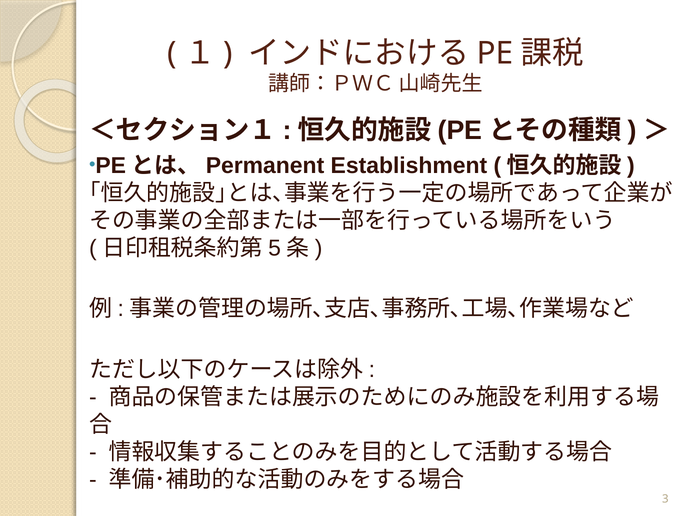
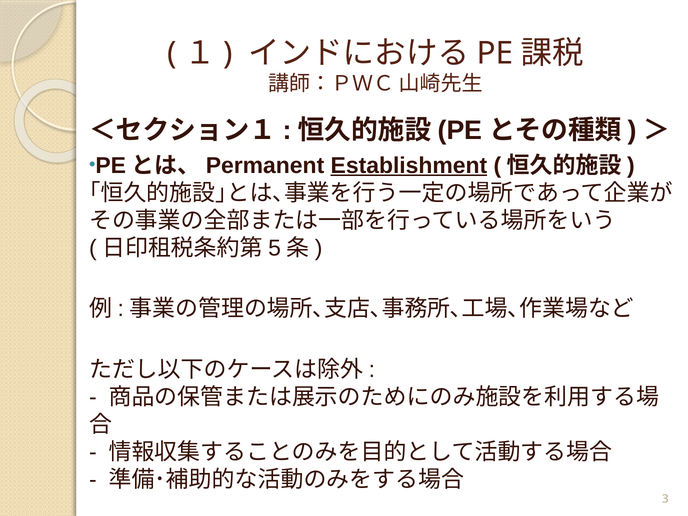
Establishment underline: none -> present
